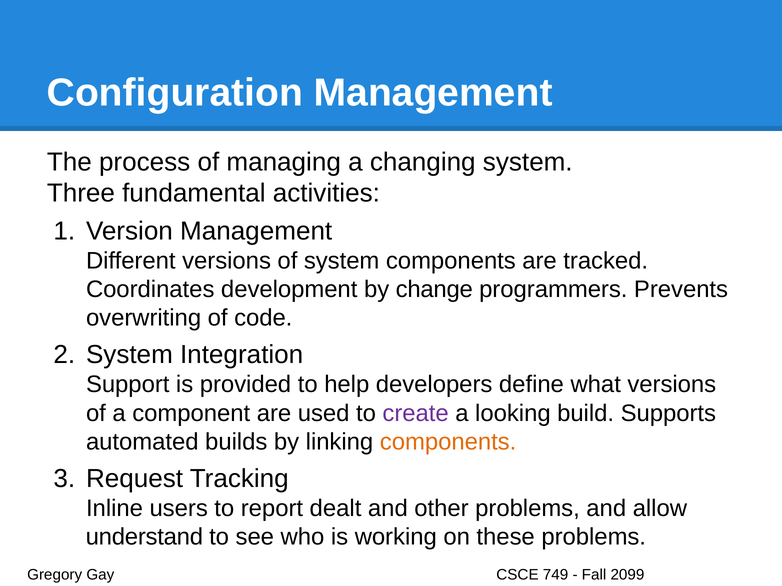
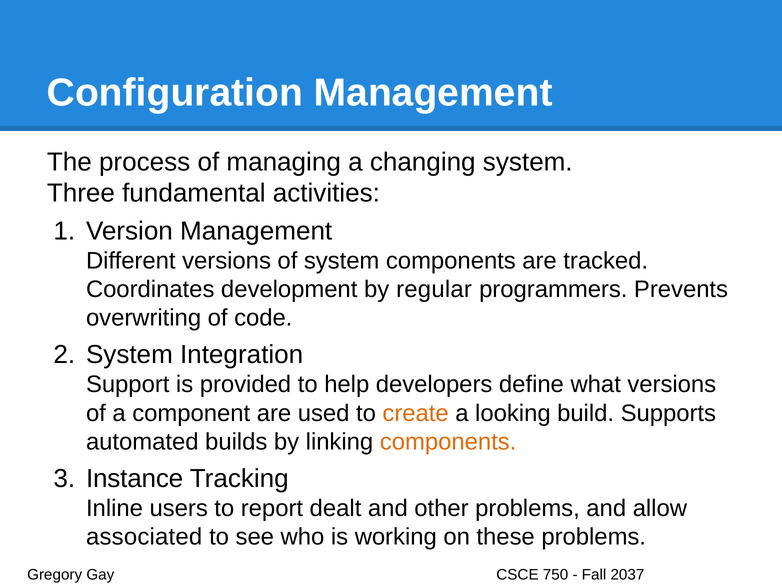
change: change -> regular
create colour: purple -> orange
Request: Request -> Instance
understand: understand -> associated
749: 749 -> 750
2099: 2099 -> 2037
